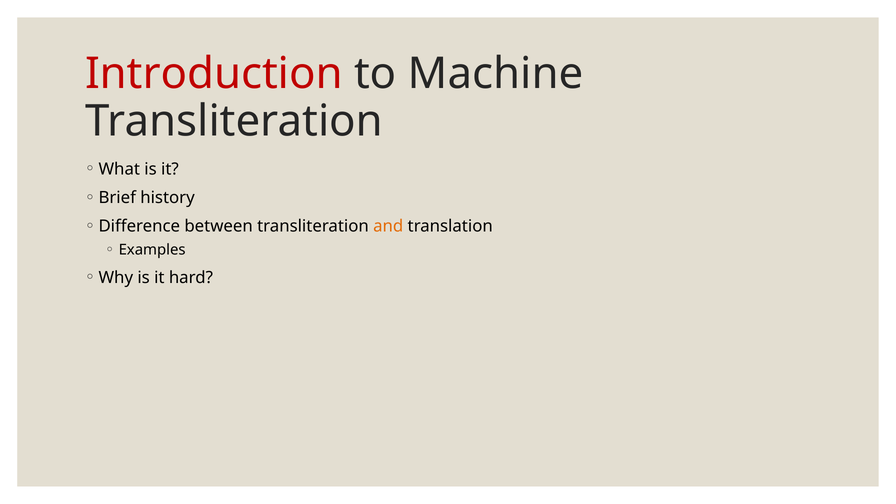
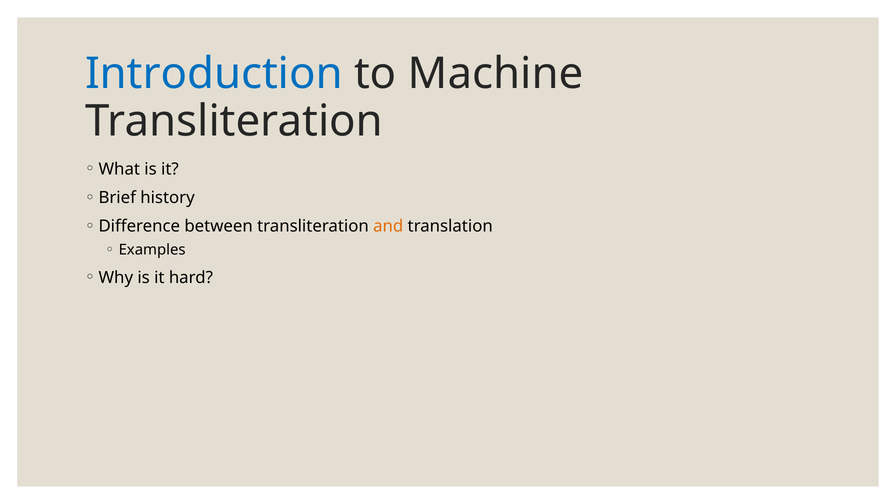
Introduction colour: red -> blue
